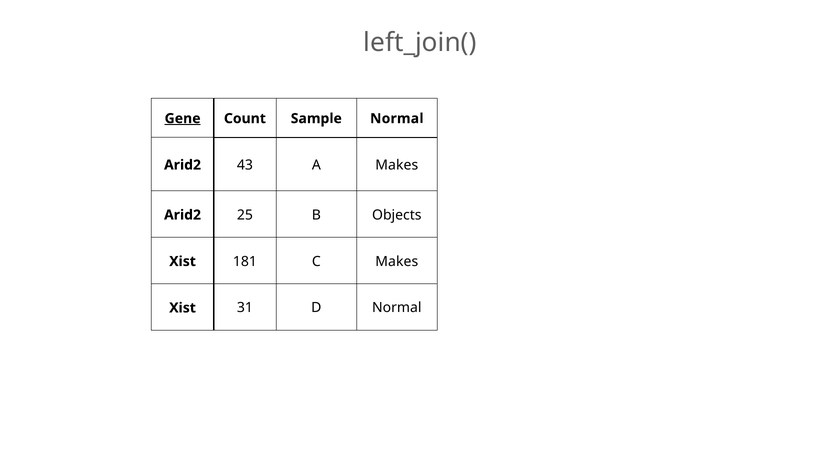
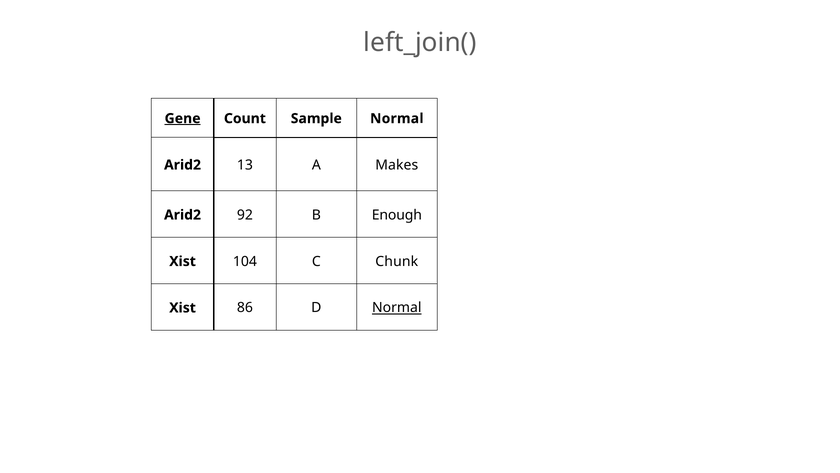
43: 43 -> 13
25: 25 -> 92
Objects: Objects -> Enough
181: 181 -> 104
C Makes: Makes -> Chunk
31: 31 -> 86
Normal at (397, 308) underline: none -> present
